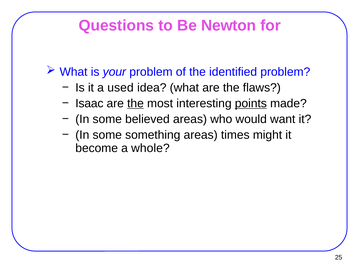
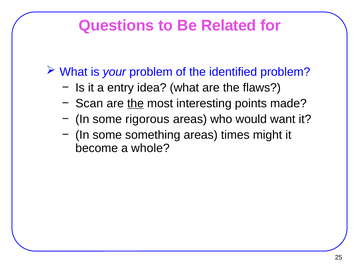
Newton: Newton -> Related
used: used -> entry
Isaac: Isaac -> Scan
points underline: present -> none
believed: believed -> rigorous
